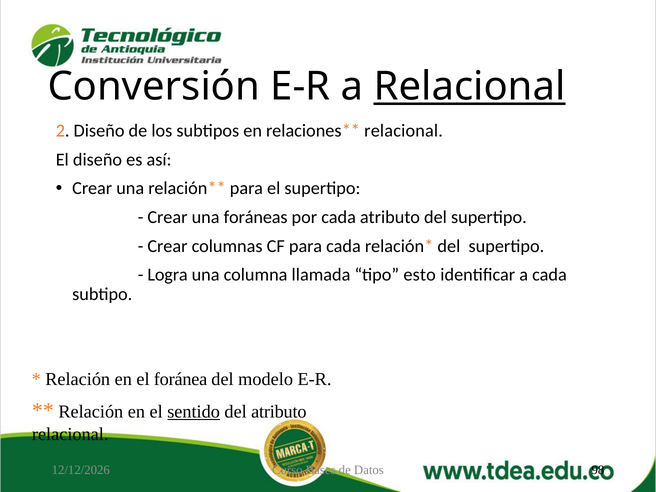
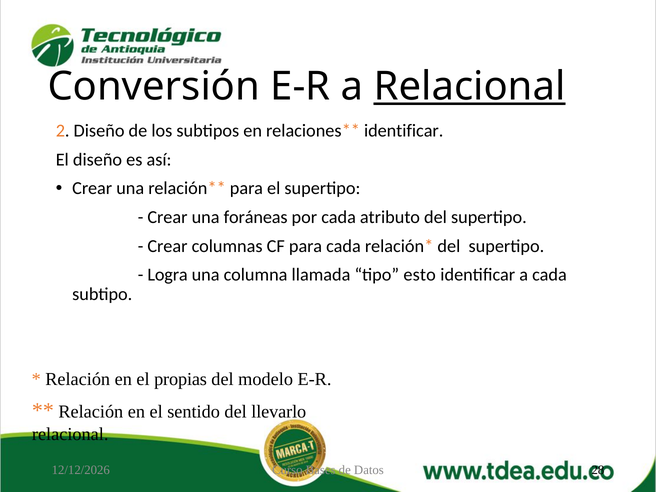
relacional at (404, 131): relacional -> identificar
foránea: foránea -> propias
sentido underline: present -> none
del atributo: atributo -> llevarlo
98: 98 -> 28
